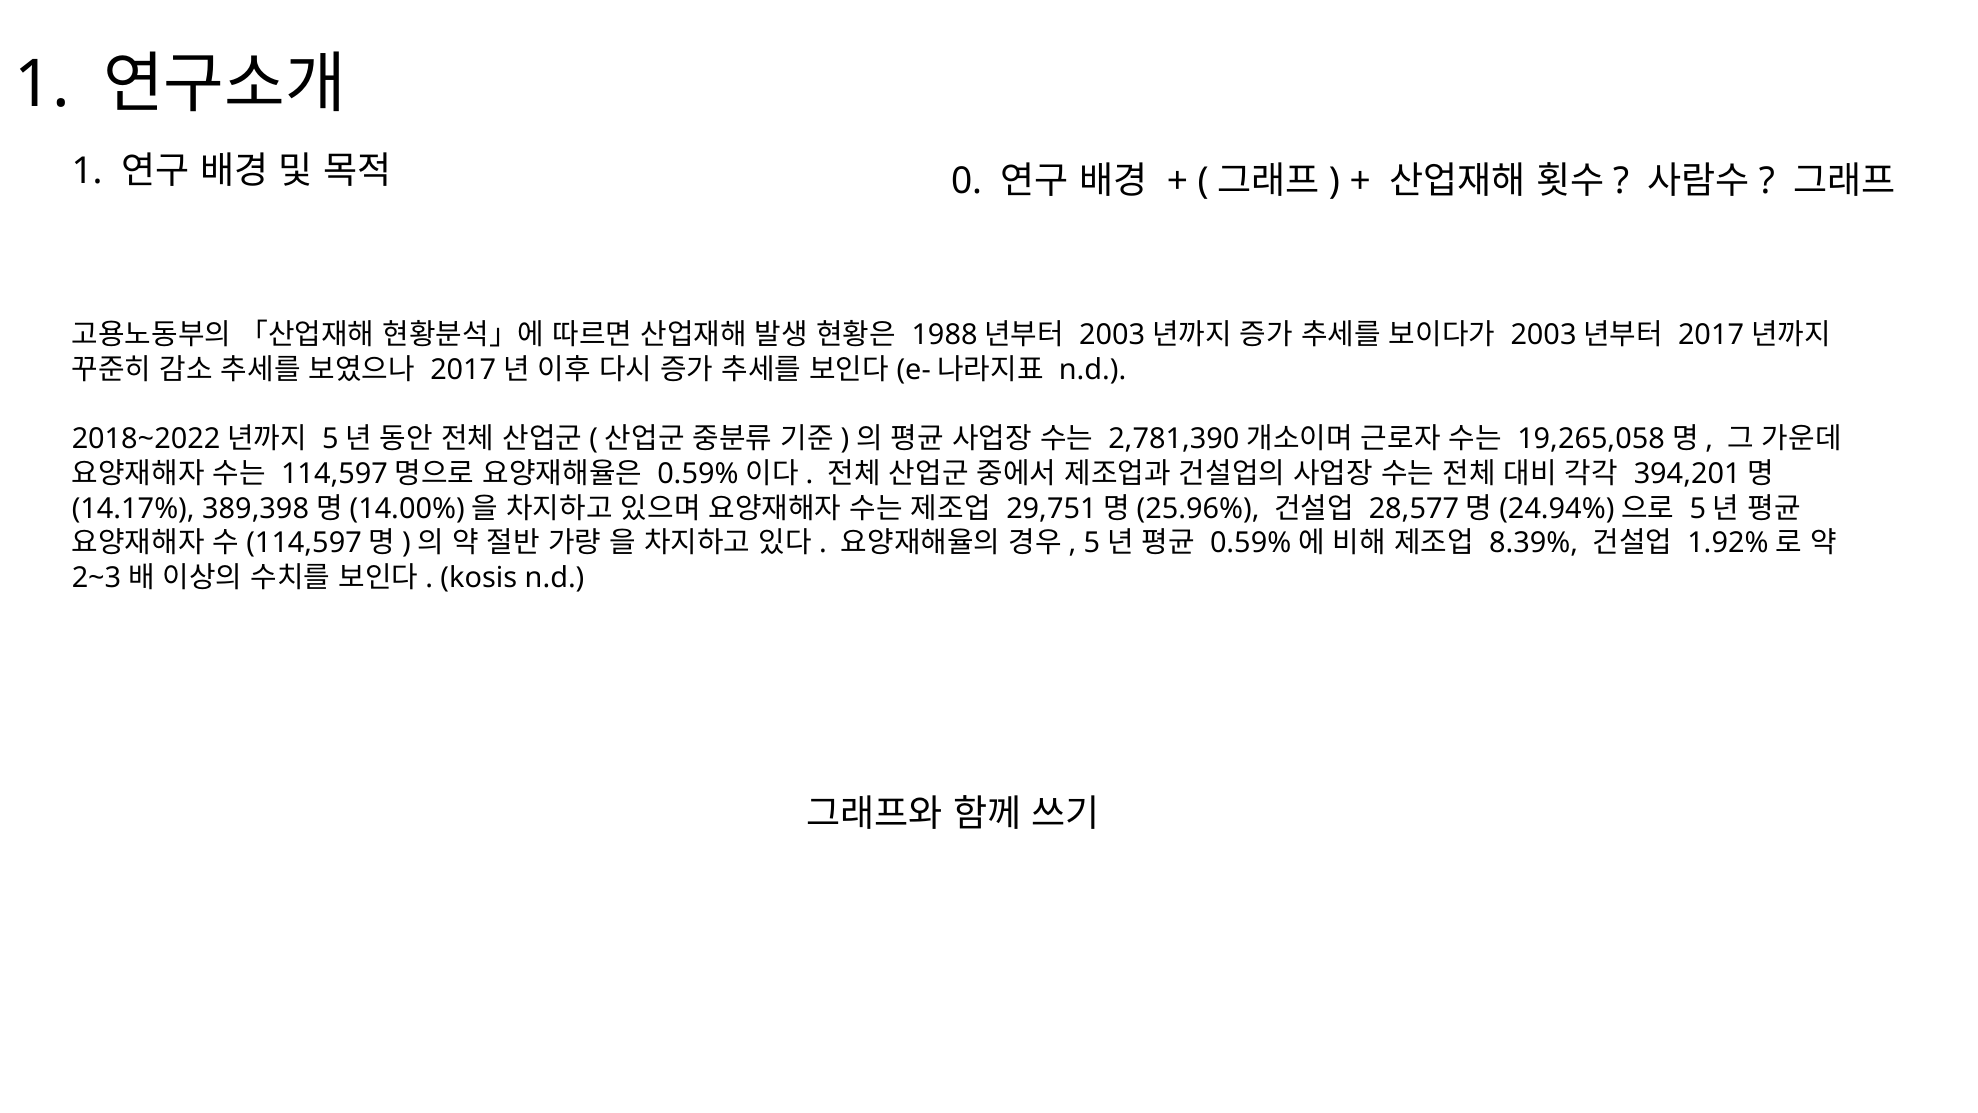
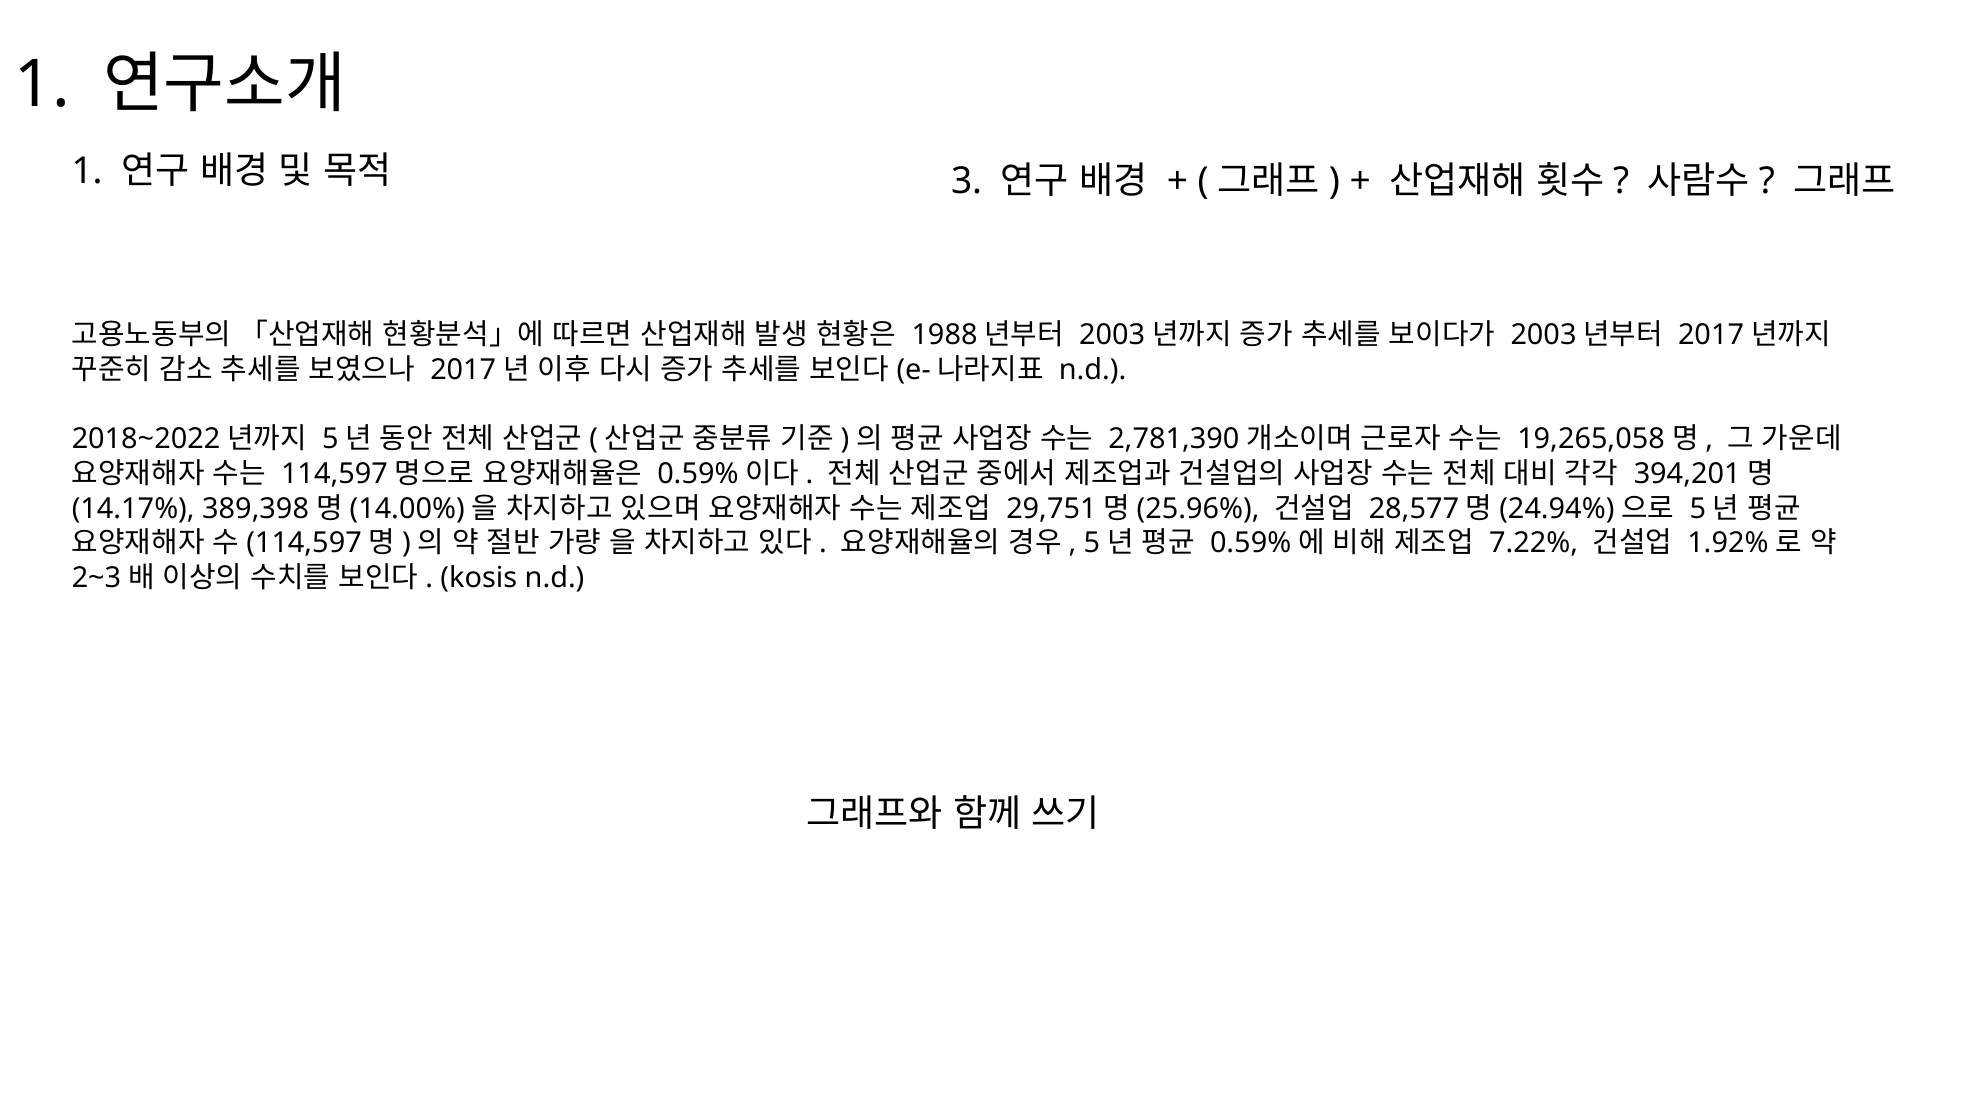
0: 0 -> 3
8.39%: 8.39% -> 7.22%
